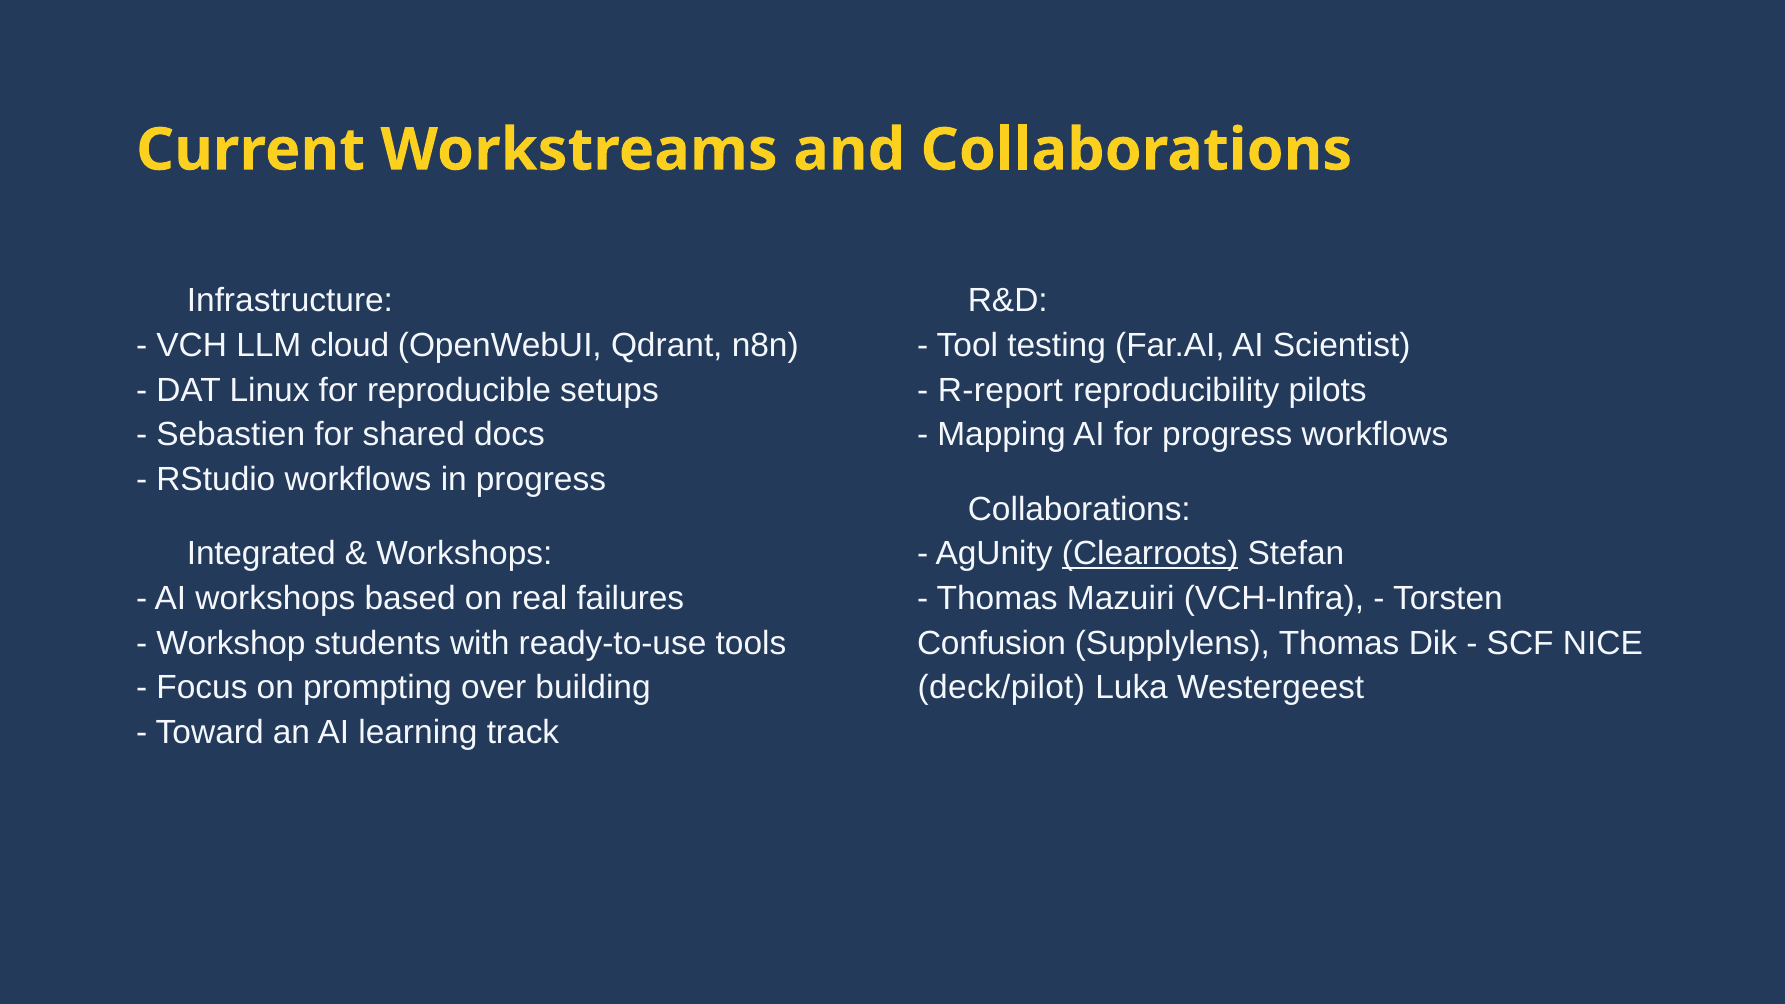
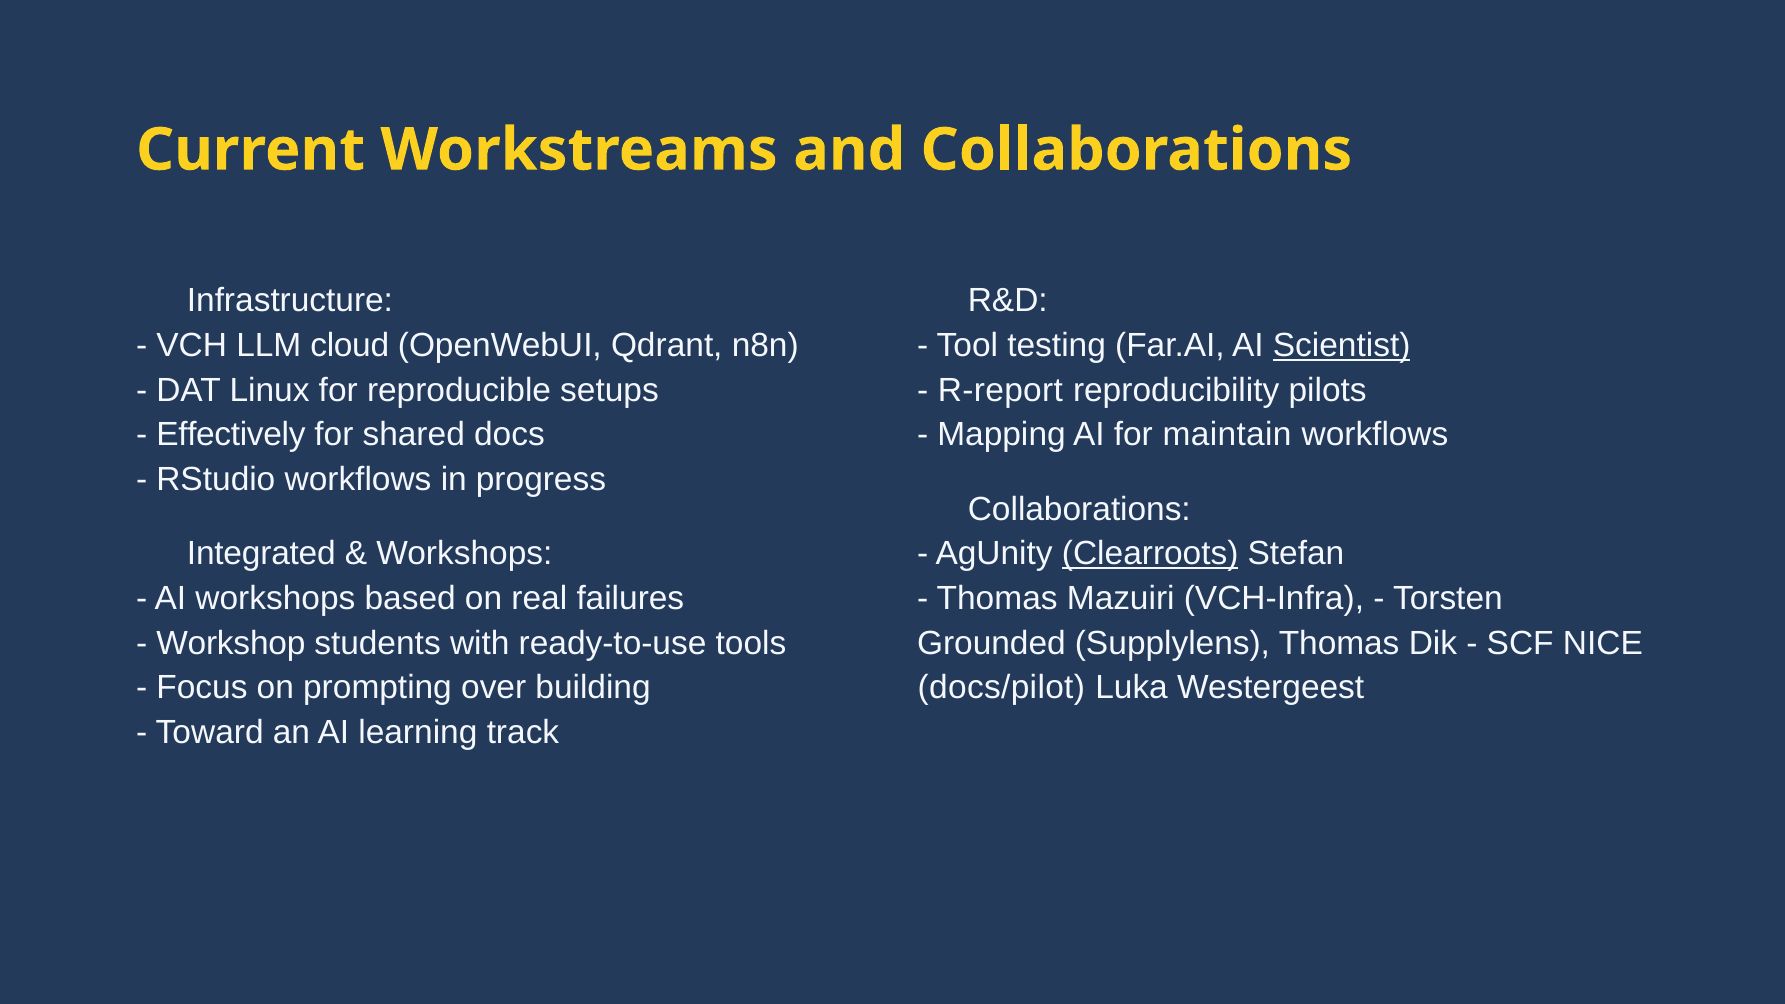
Scientist underline: none -> present
Sebastien: Sebastien -> Effectively
for progress: progress -> maintain
Confusion: Confusion -> Grounded
deck/pilot: deck/pilot -> docs/pilot
